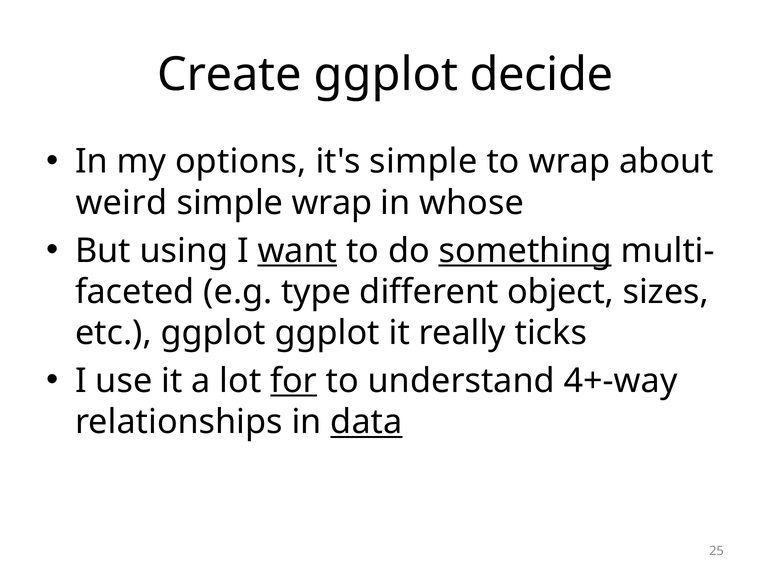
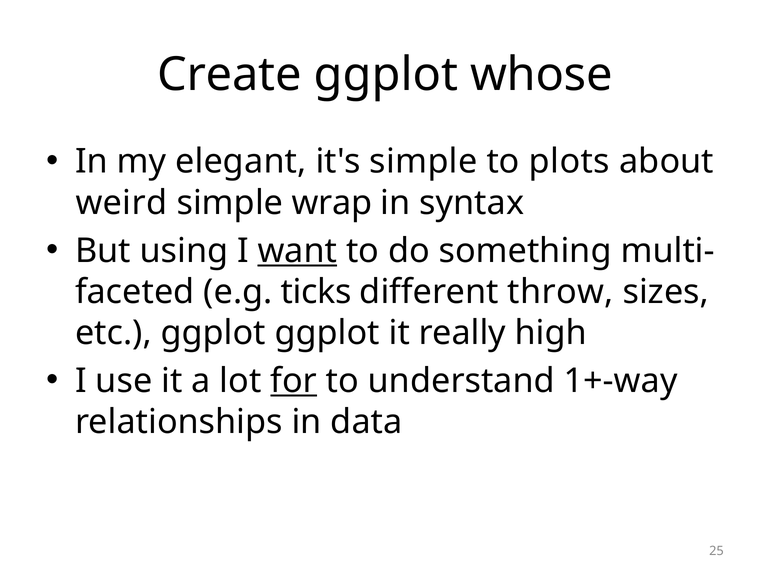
decide: decide -> whose
options: options -> elegant
to wrap: wrap -> plots
whose: whose -> syntax
something underline: present -> none
type: type -> ticks
object: object -> throw
ticks: ticks -> high
4+-way: 4+-way -> 1+-way
data underline: present -> none
